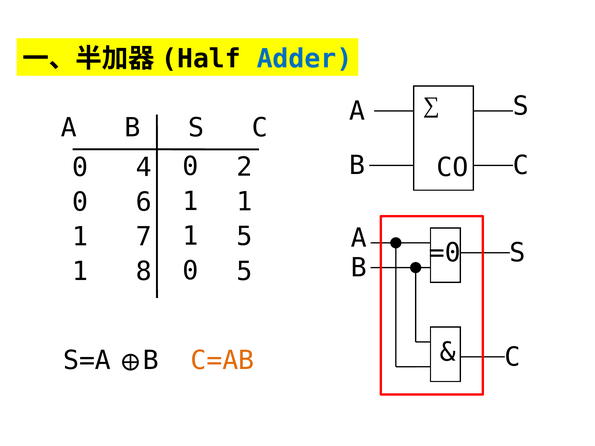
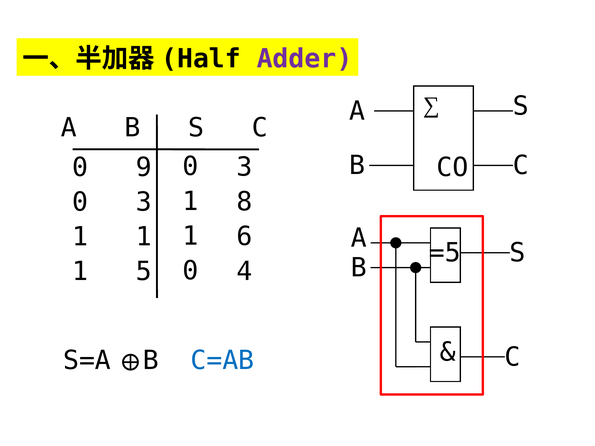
Adder colour: blue -> purple
2 at (245, 167): 2 -> 3
4: 4 -> 9
1 at (245, 202): 1 -> 8
6 at (144, 202): 6 -> 3
1 5: 5 -> 6
7 at (144, 237): 7 -> 1
=0: =0 -> =5
0 5: 5 -> 4
8: 8 -> 5
C=AB colour: orange -> blue
